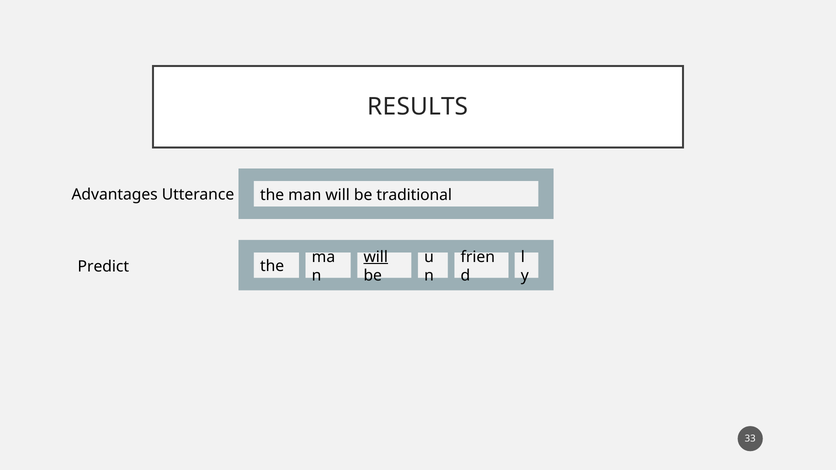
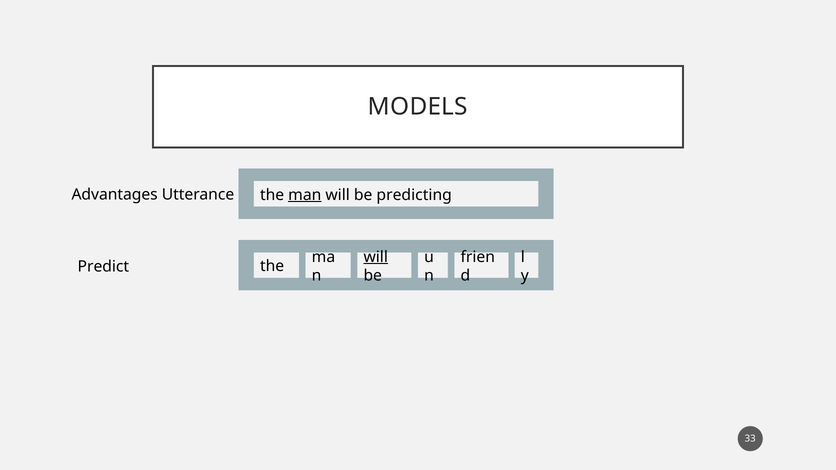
RESULTS: RESULTS -> MODELS
man underline: none -> present
traditional: traditional -> predicting
